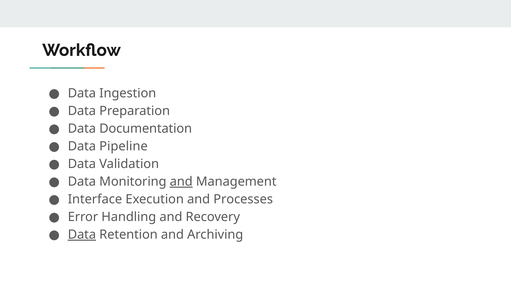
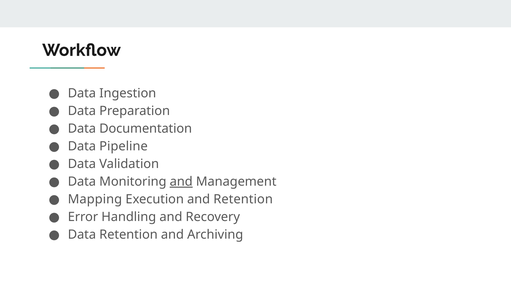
Interface: Interface -> Mapping
and Processes: Processes -> Retention
Data at (82, 234) underline: present -> none
